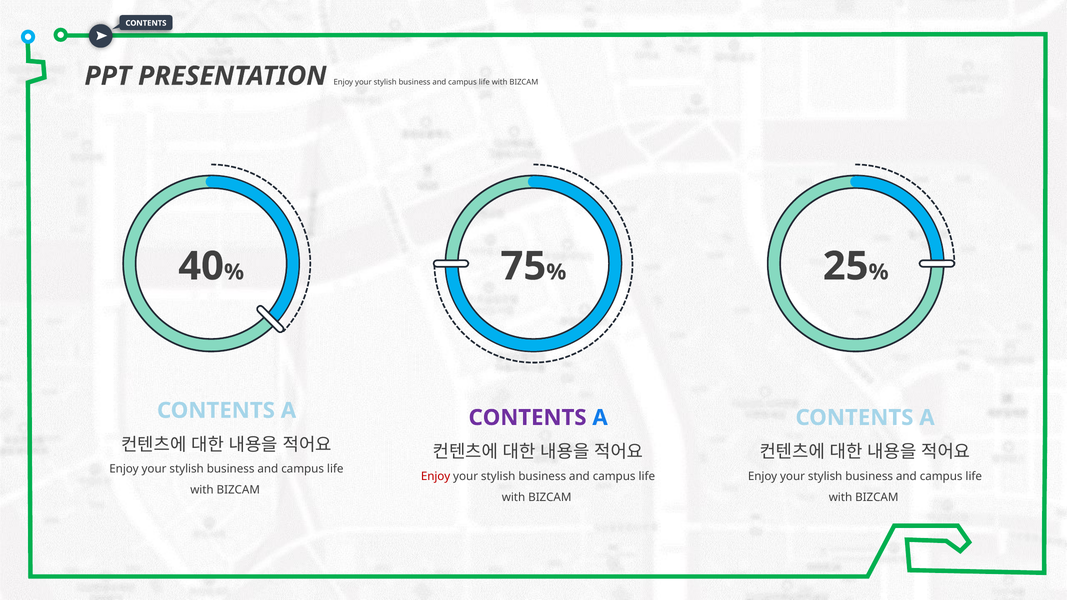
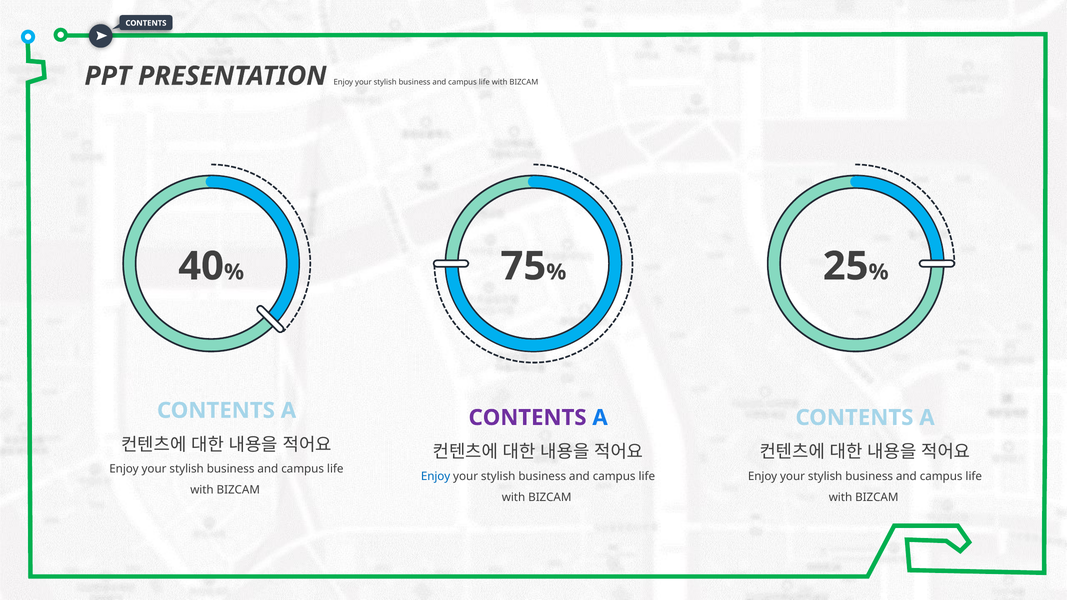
Enjoy at (436, 476) colour: red -> blue
